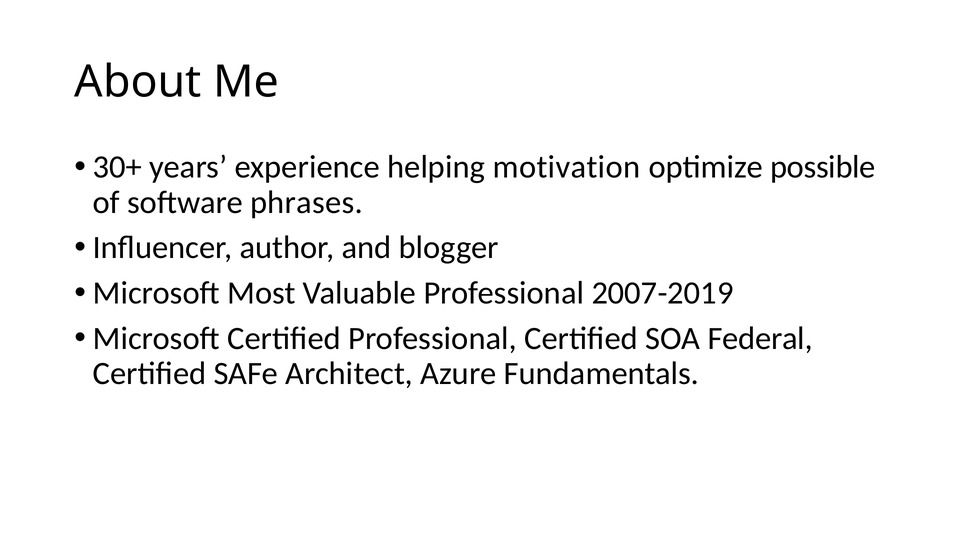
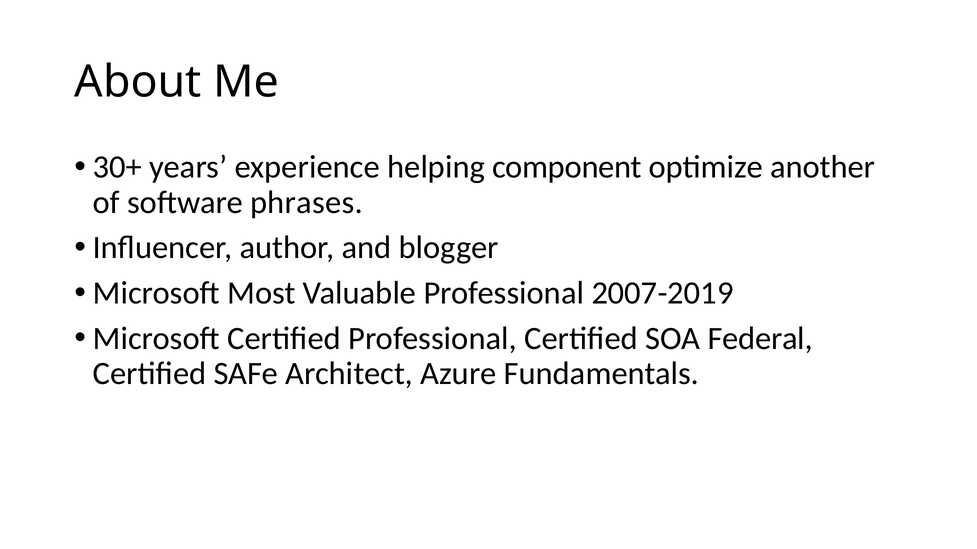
motivation: motivation -> component
possible: possible -> another
